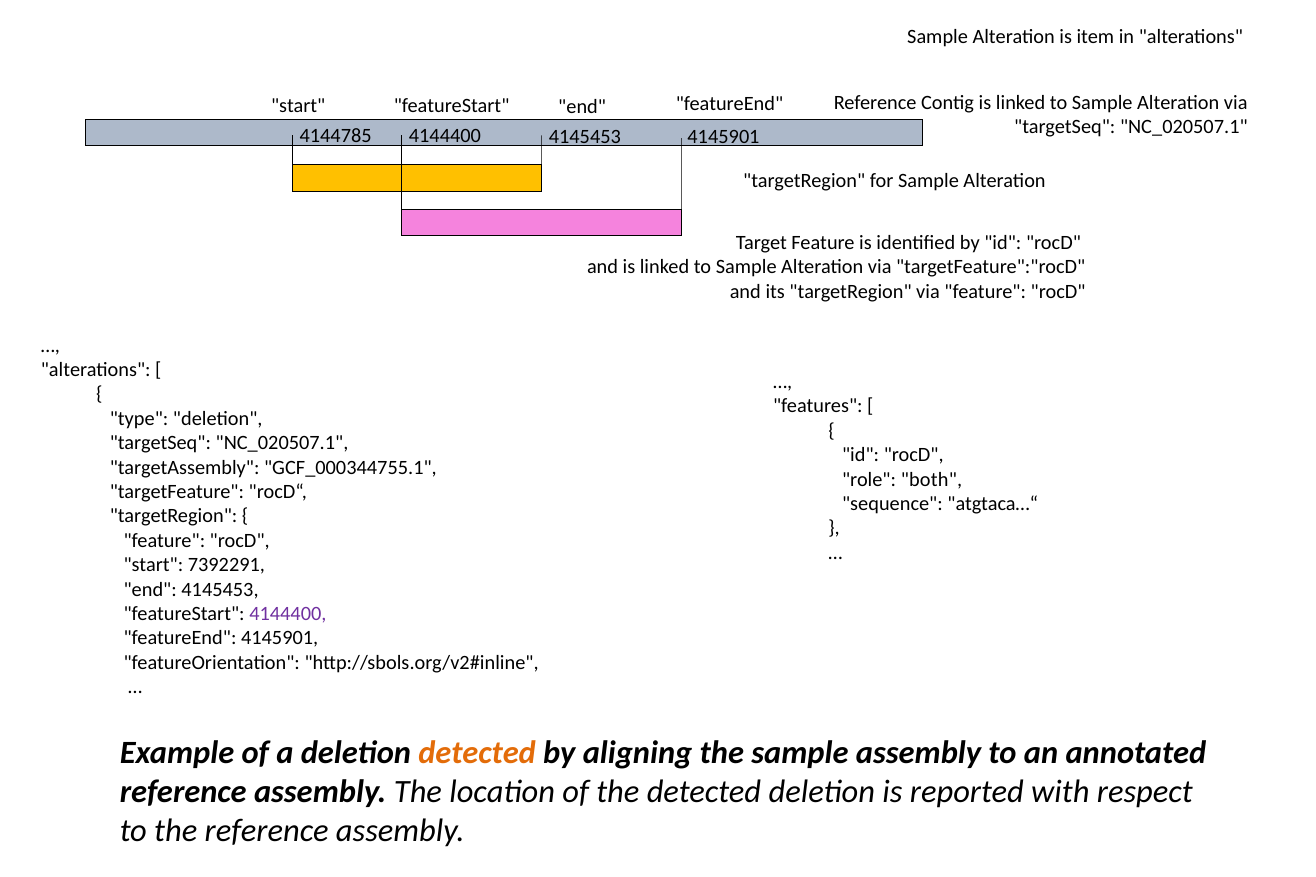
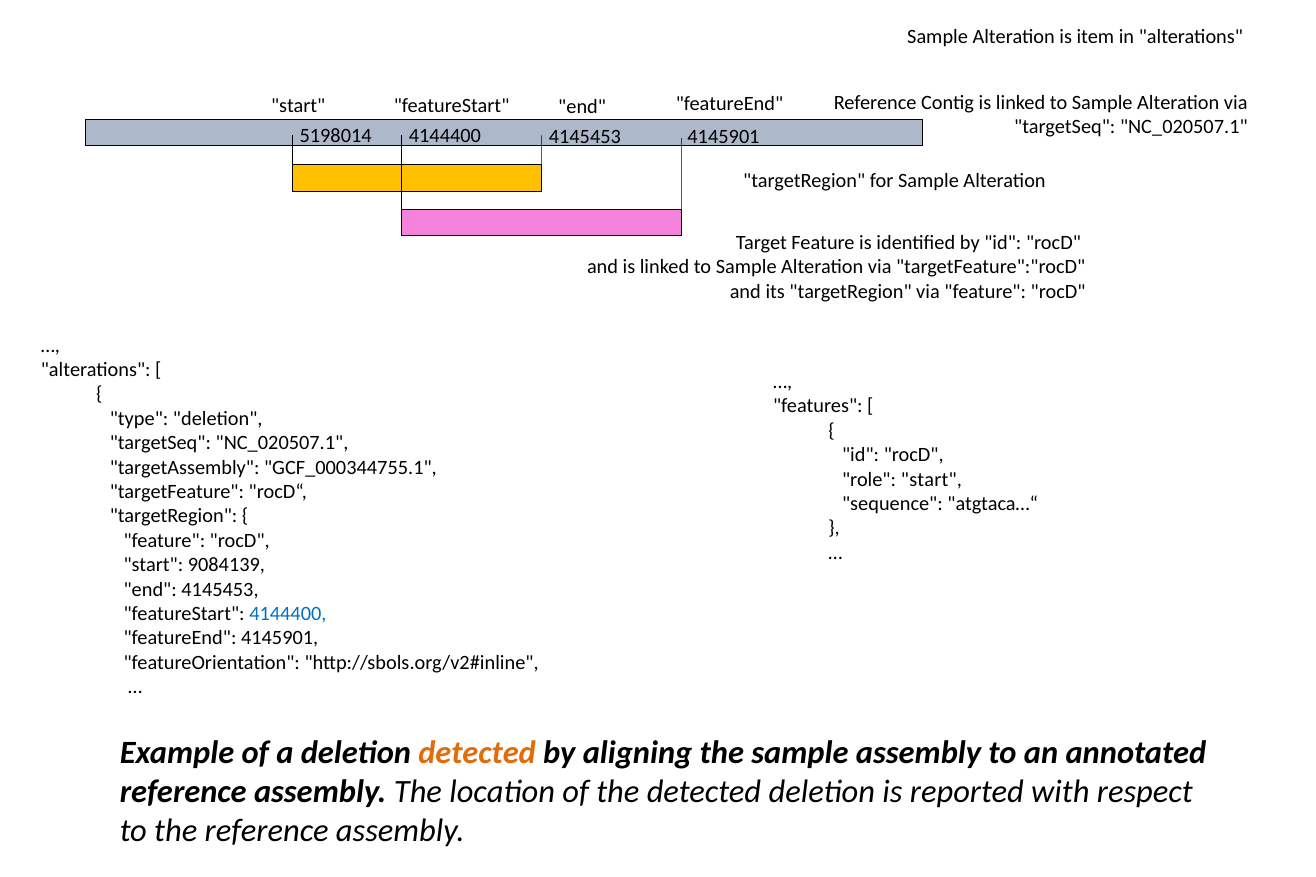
4144785: 4144785 -> 5198014
role both: both -> start
7392291: 7392291 -> 9084139
4144400 at (288, 614) colour: purple -> blue
